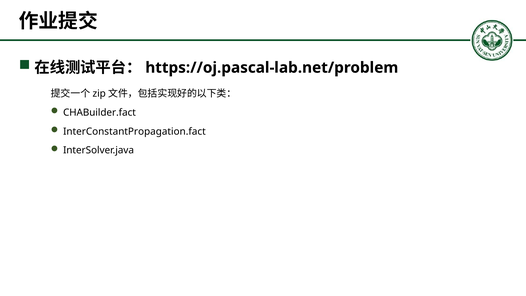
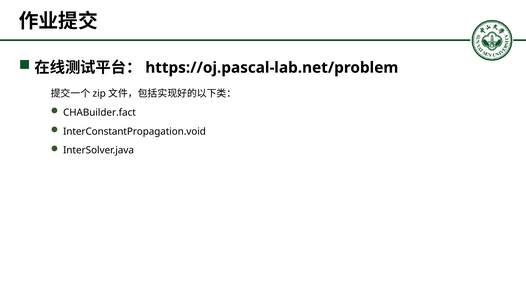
InterConstantPropagation.fact: InterConstantPropagation.fact -> InterConstantPropagation.void
